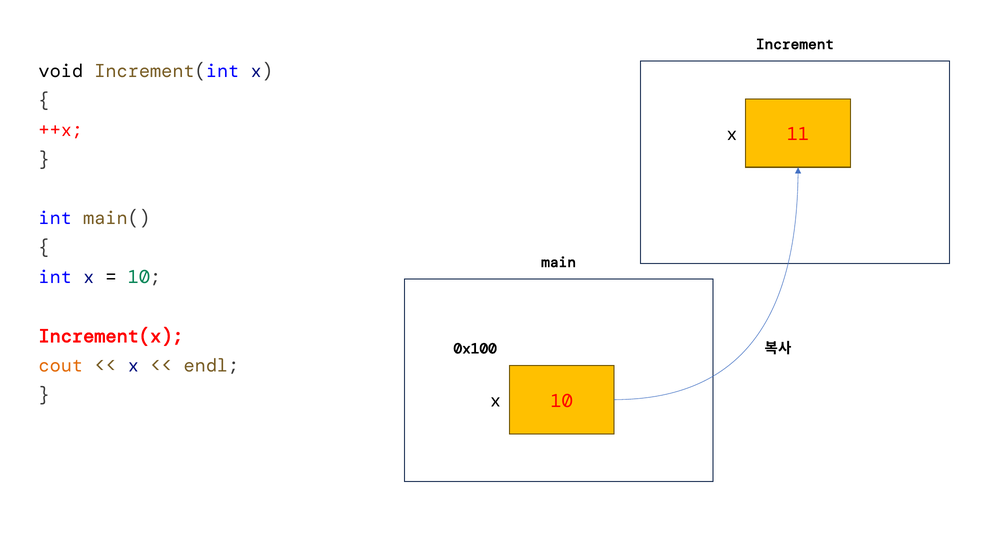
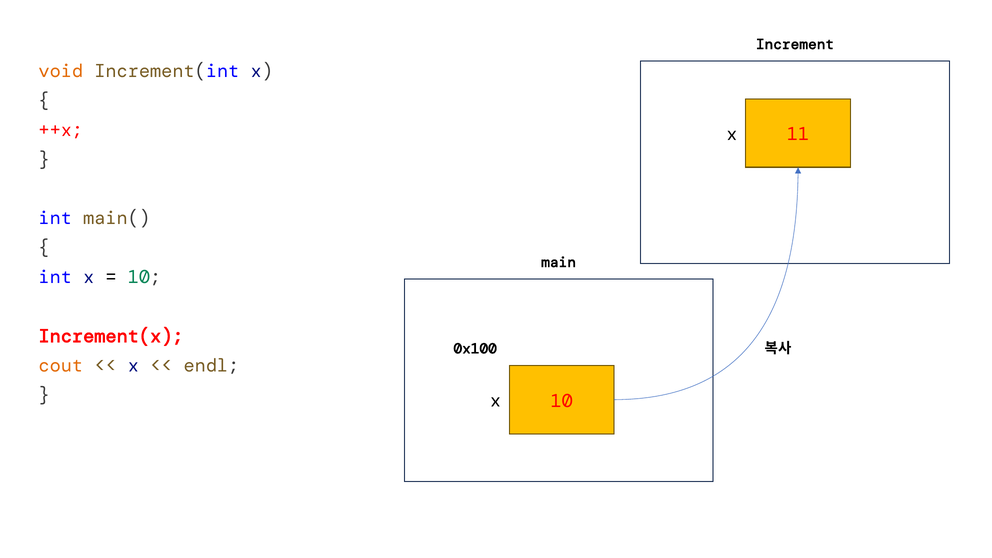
void colour: black -> orange
